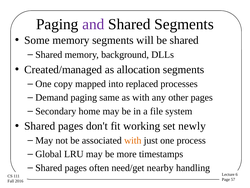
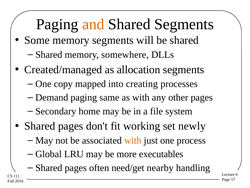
and colour: purple -> orange
background: background -> somewhere
replaced: replaced -> creating
timestamps: timestamps -> executables
